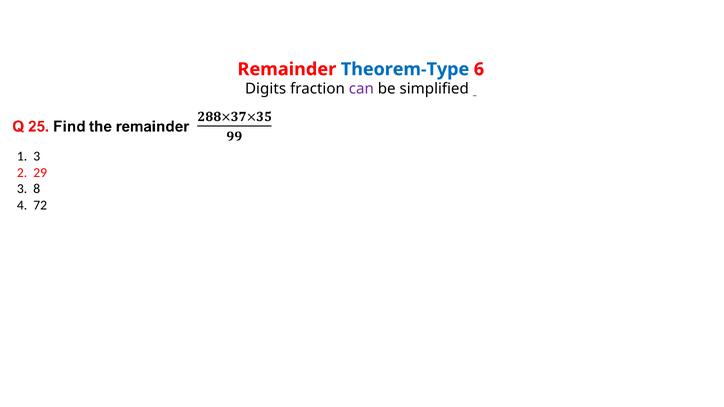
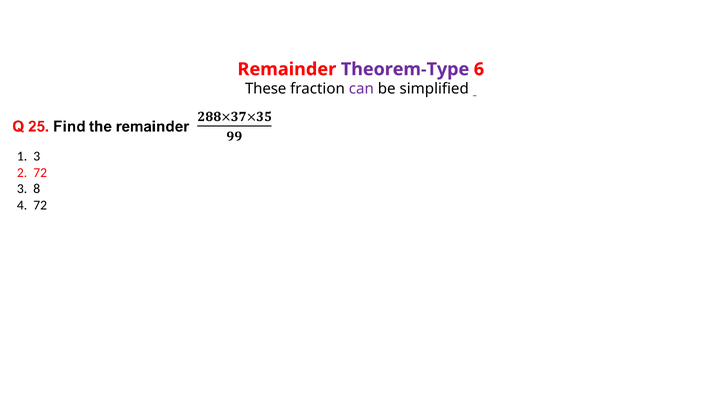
Theorem-Type colour: blue -> purple
Digits: Digits -> These
2 29: 29 -> 72
